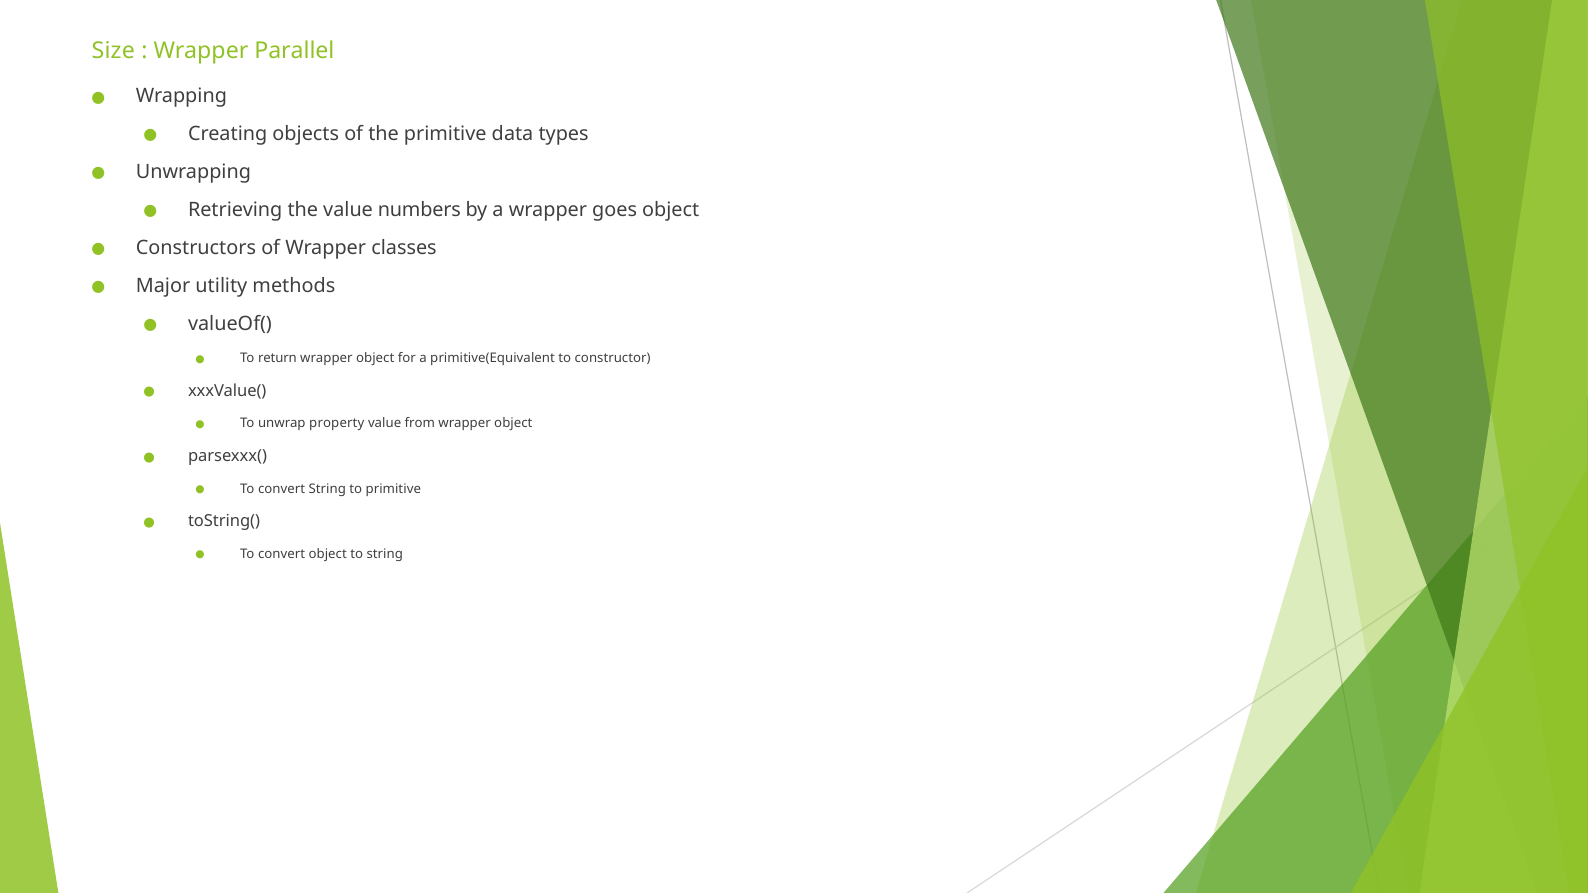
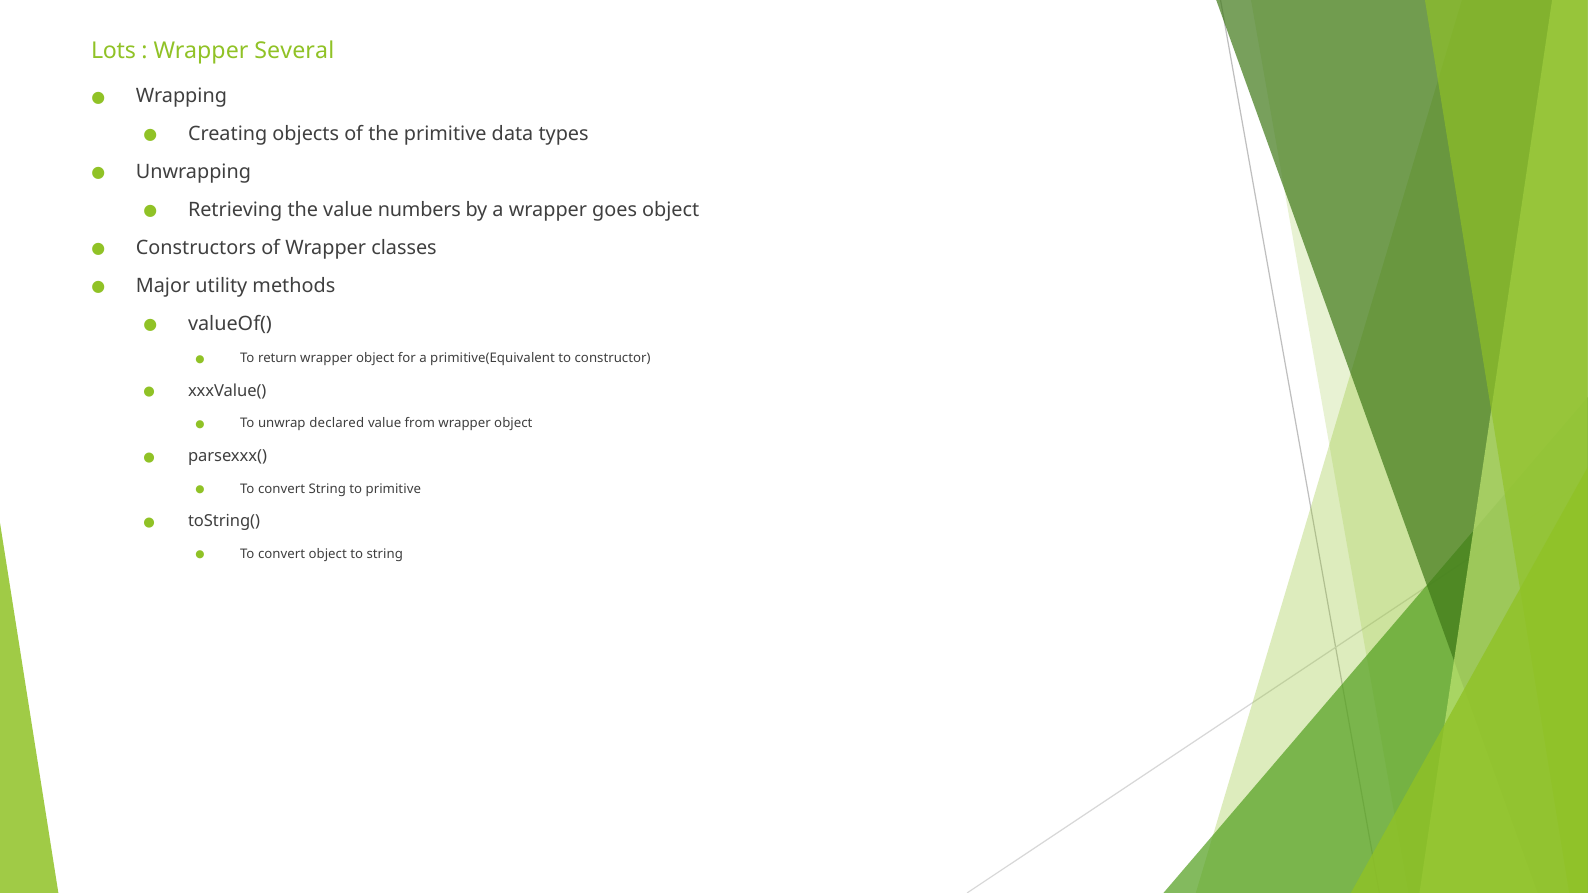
Size: Size -> Lots
Parallel: Parallel -> Several
property: property -> declared
